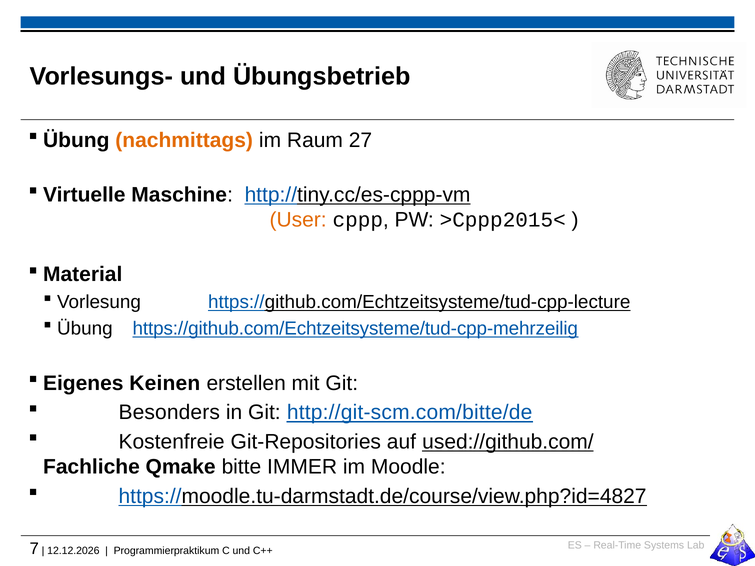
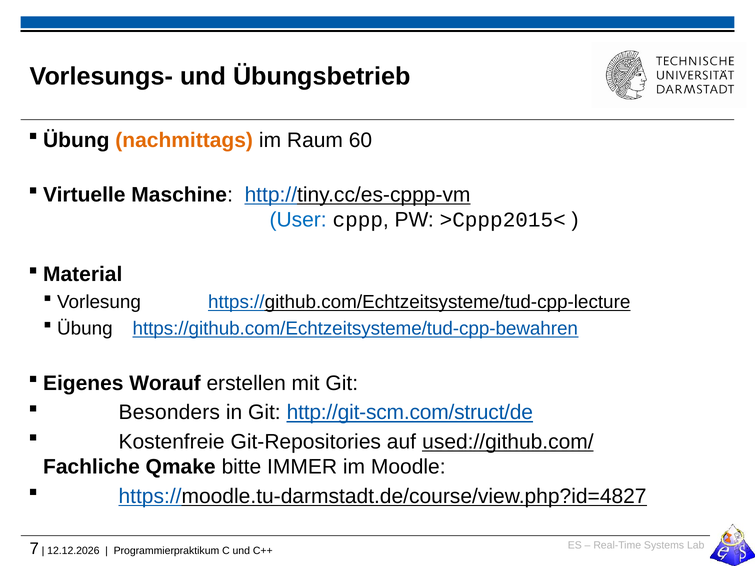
27: 27 -> 60
User colour: orange -> blue
https://github.com/Echtzeitsysteme/tud-cpp-mehrzeilig: https://github.com/Echtzeitsysteme/tud-cpp-mehrzeilig -> https://github.com/Echtzeitsysteme/tud-cpp-bewahren
Keinen: Keinen -> Worauf
http://git-scm.com/bitte/de: http://git-scm.com/bitte/de -> http://git-scm.com/struct/de
